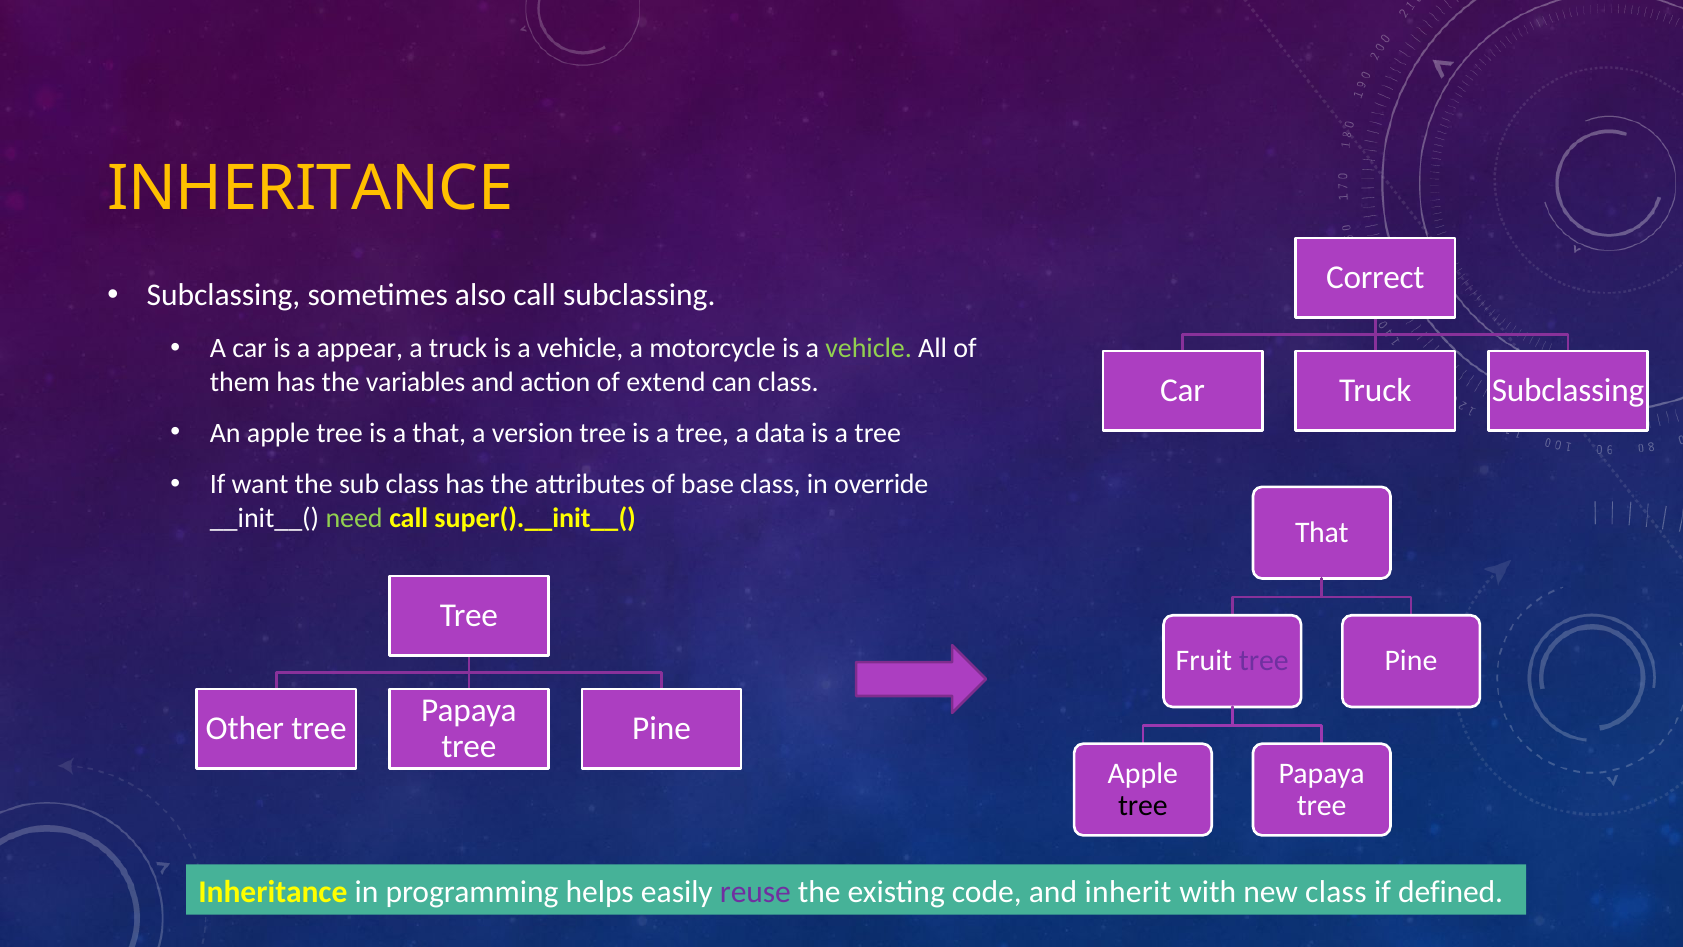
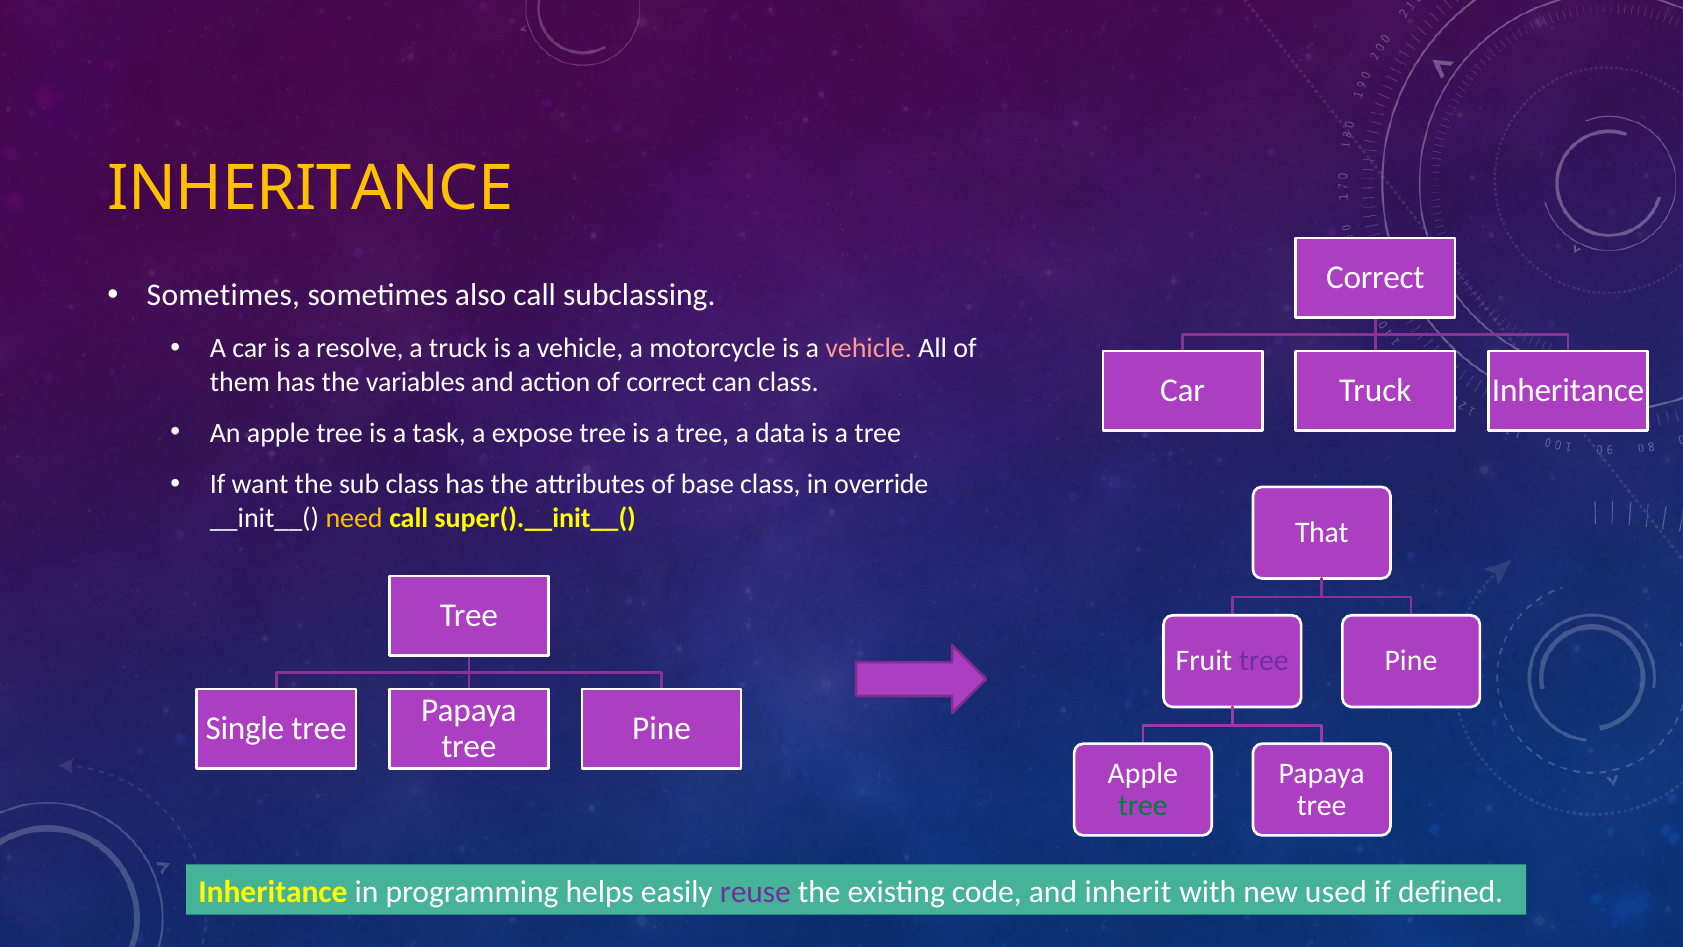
Subclassing at (224, 295): Subclassing -> Sometimes
appear: appear -> resolve
vehicle at (869, 348) colour: light green -> pink
of extend: extend -> correct
Truck Subclassing: Subclassing -> Inheritance
a that: that -> task
version: version -> expose
need colour: light green -> yellow
Other: Other -> Single
tree at (1143, 805) colour: black -> green
new class: class -> used
